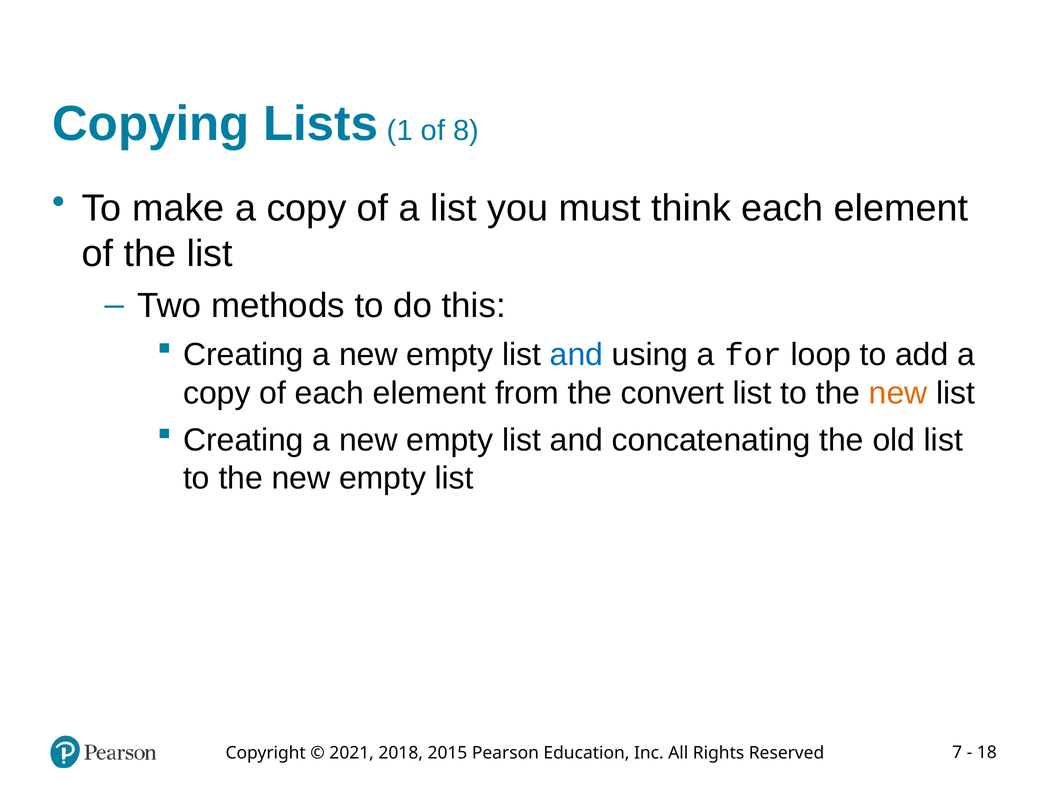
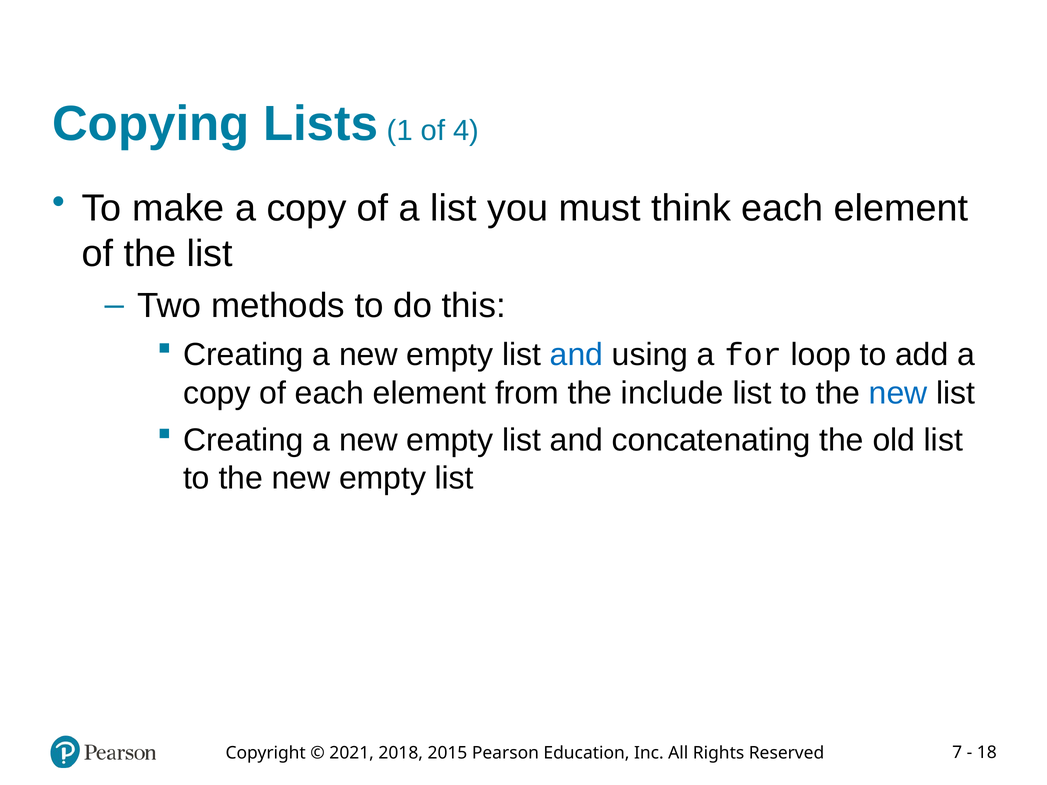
8: 8 -> 4
convert: convert -> include
new at (898, 393) colour: orange -> blue
